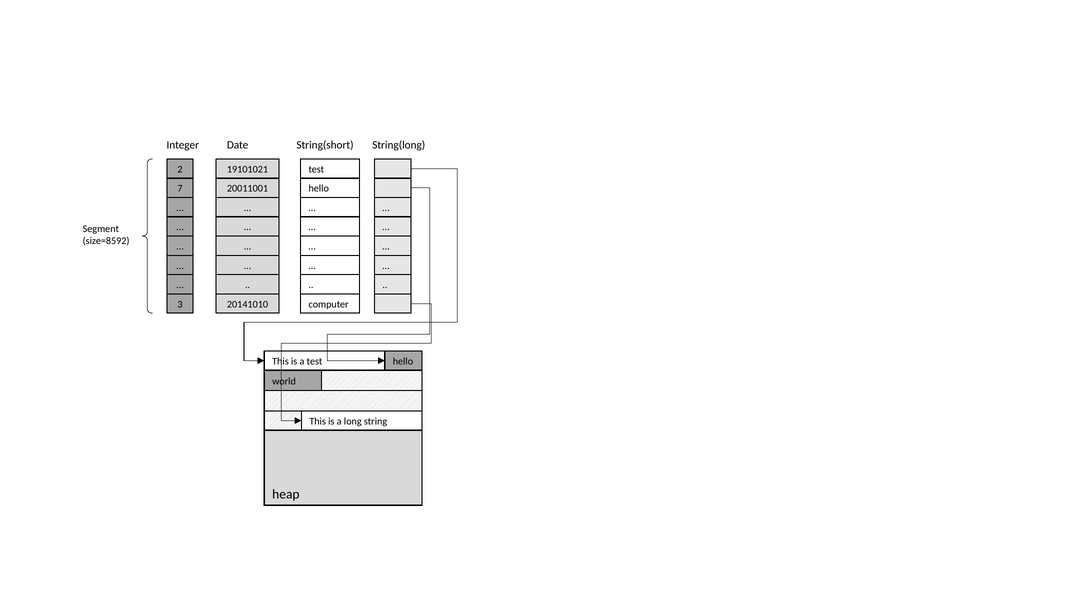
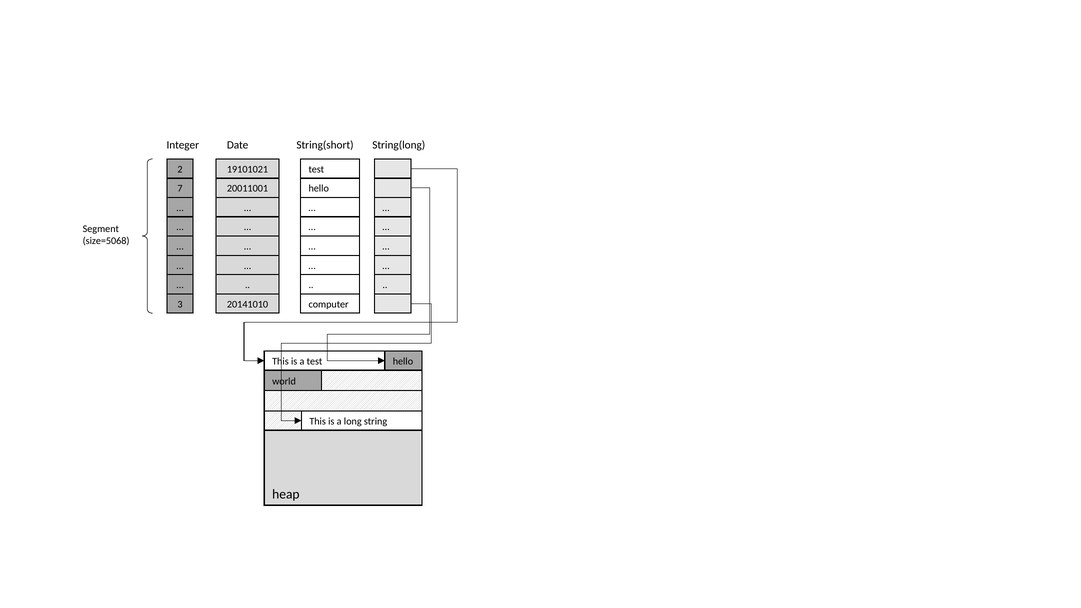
size=8592: size=8592 -> size=5068
